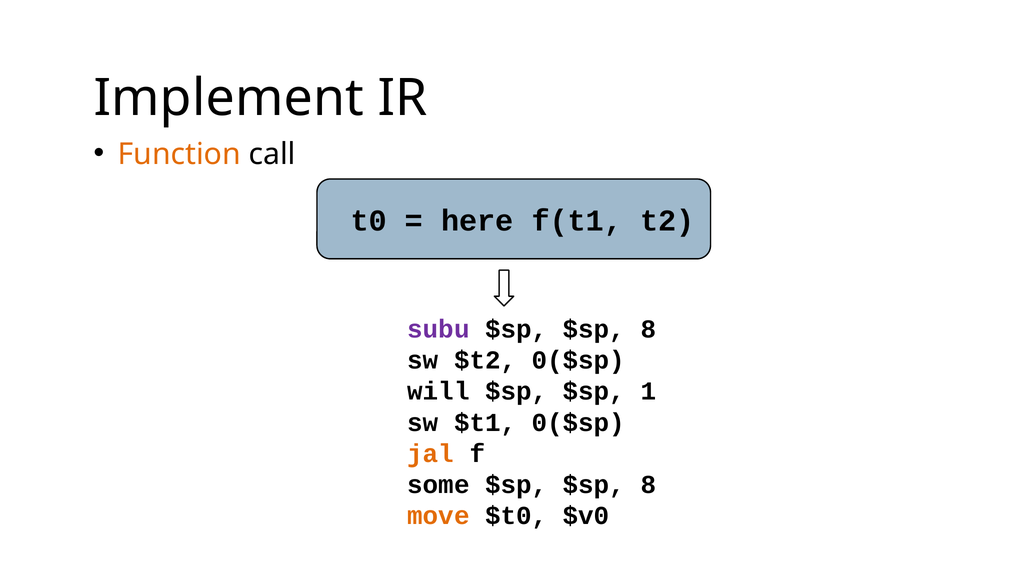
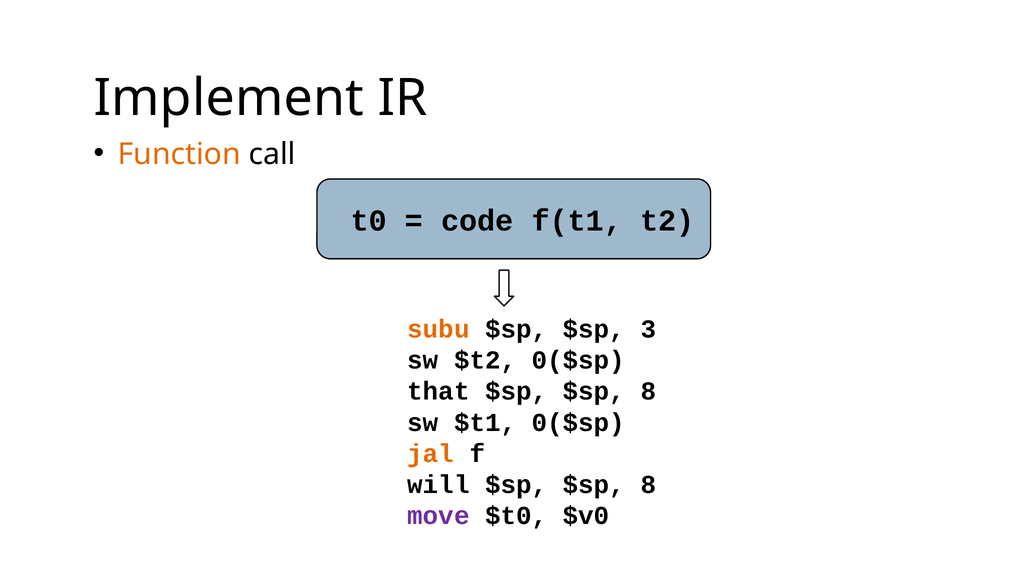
here: here -> code
subu colour: purple -> orange
8 at (648, 329): 8 -> 3
will: will -> that
1 at (648, 391): 1 -> 8
some: some -> will
move colour: orange -> purple
